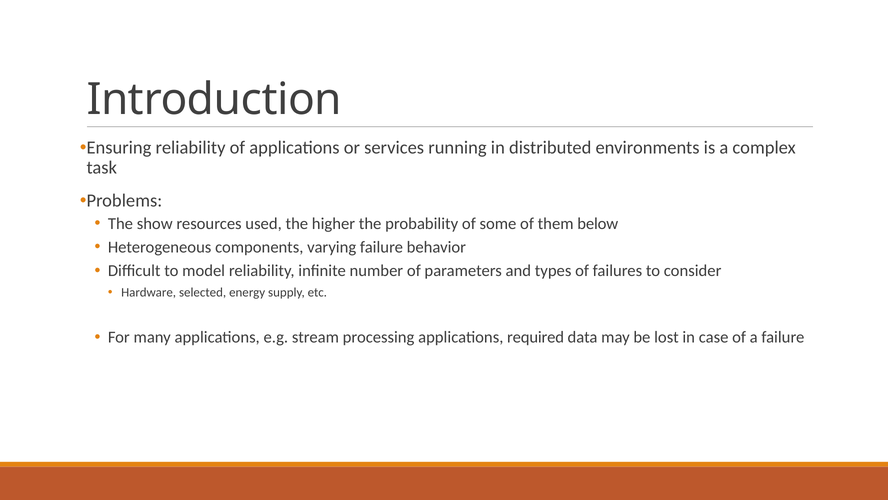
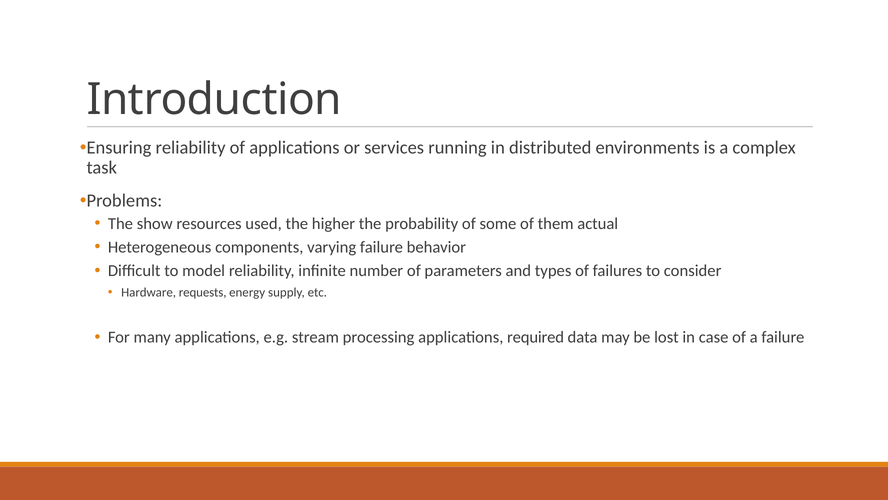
below: below -> actual
selected: selected -> requests
